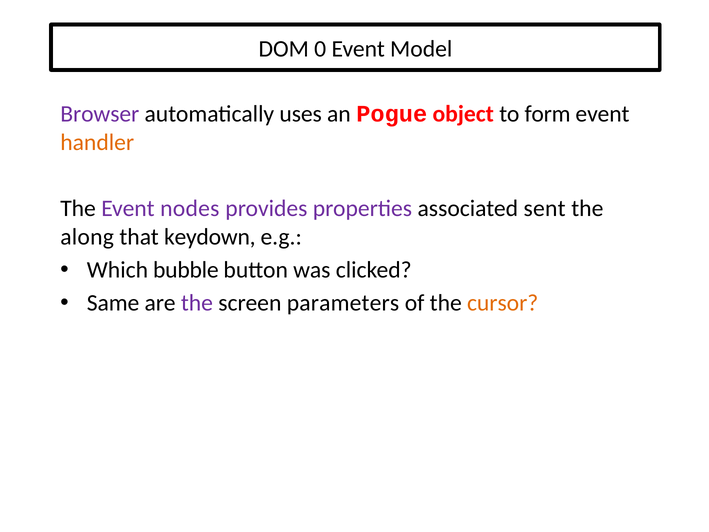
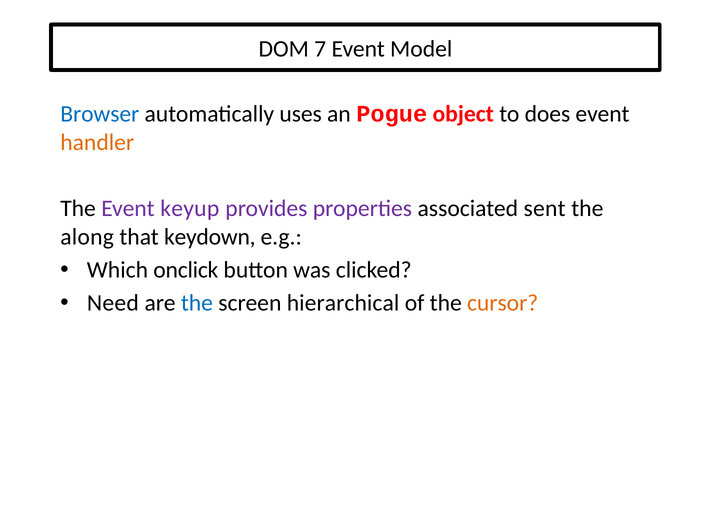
0: 0 -> 7
Browser colour: purple -> blue
form: form -> does
nodes: nodes -> keyup
bubble: bubble -> onclick
Same: Same -> Need
the at (197, 303) colour: purple -> blue
parameters: parameters -> hierarchical
